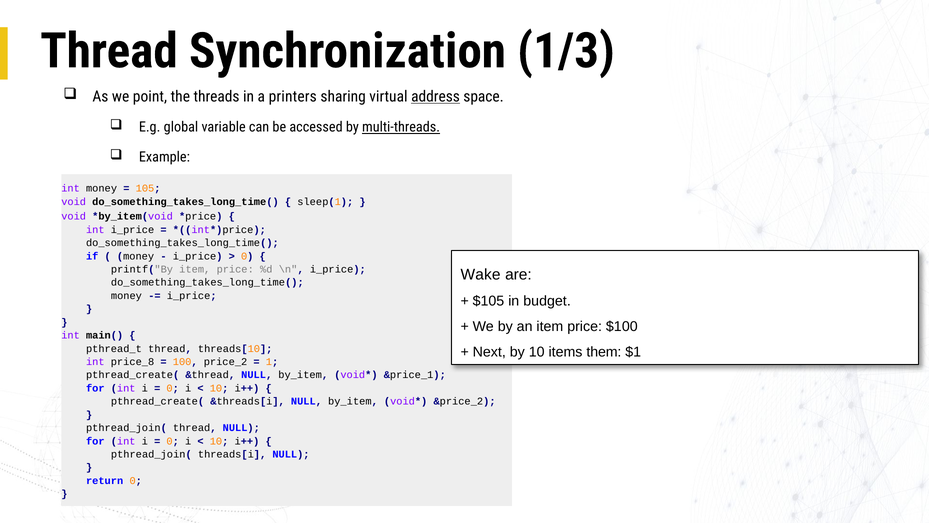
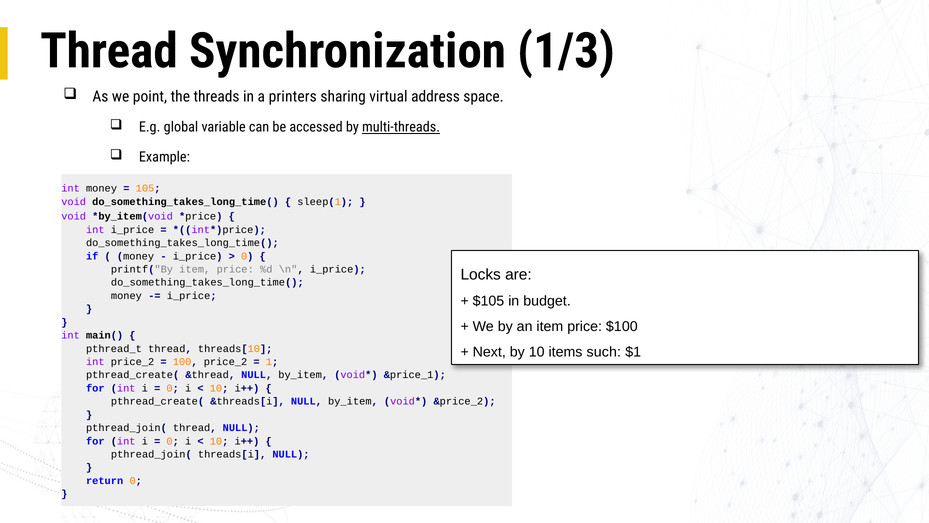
address underline: present -> none
Wake: Wake -> Locks
them: them -> such
int price_8: price_8 -> price_2
